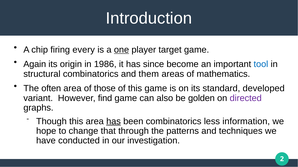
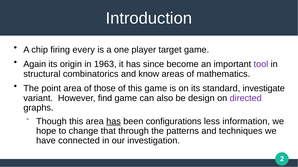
one underline: present -> none
1986: 1986 -> 1963
tool colour: blue -> purple
them: them -> know
often: often -> point
developed: developed -> investigate
golden: golden -> design
been combinatorics: combinatorics -> configurations
conducted: conducted -> connected
